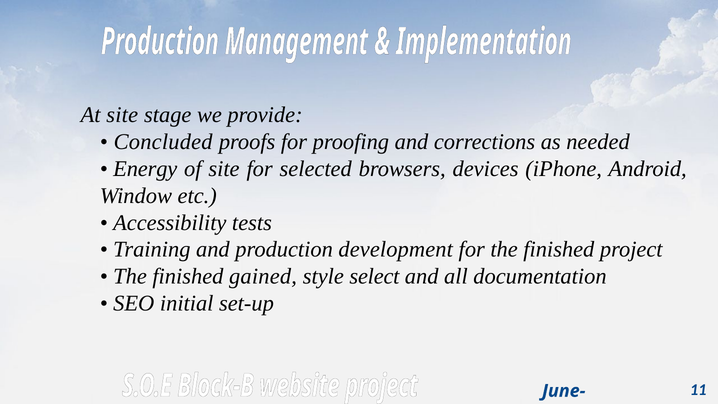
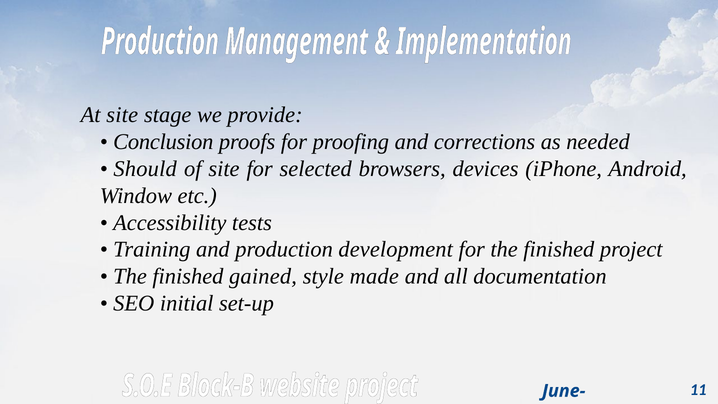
Concluded: Concluded -> Conclusion
Energy: Energy -> Should
select: select -> made
